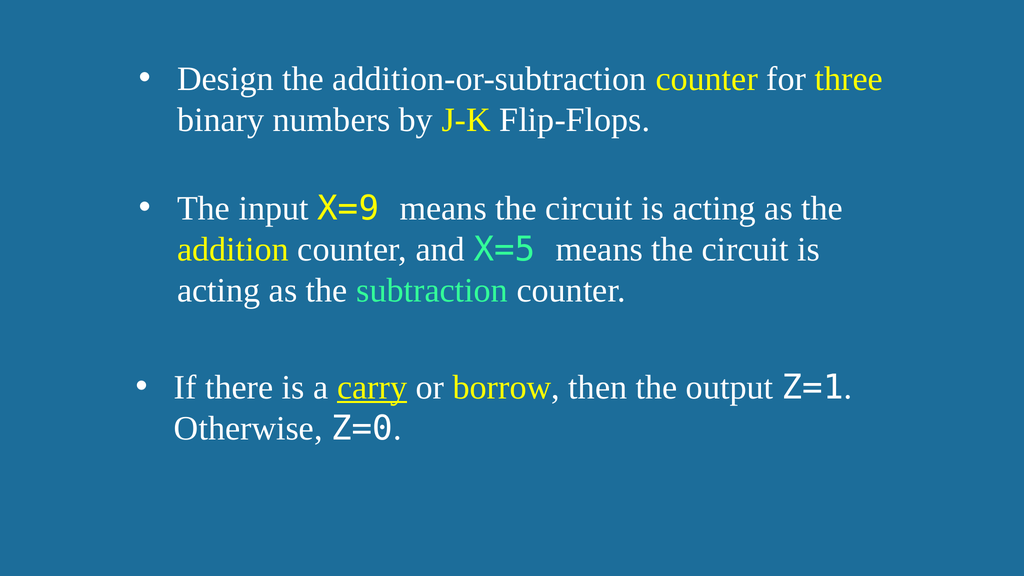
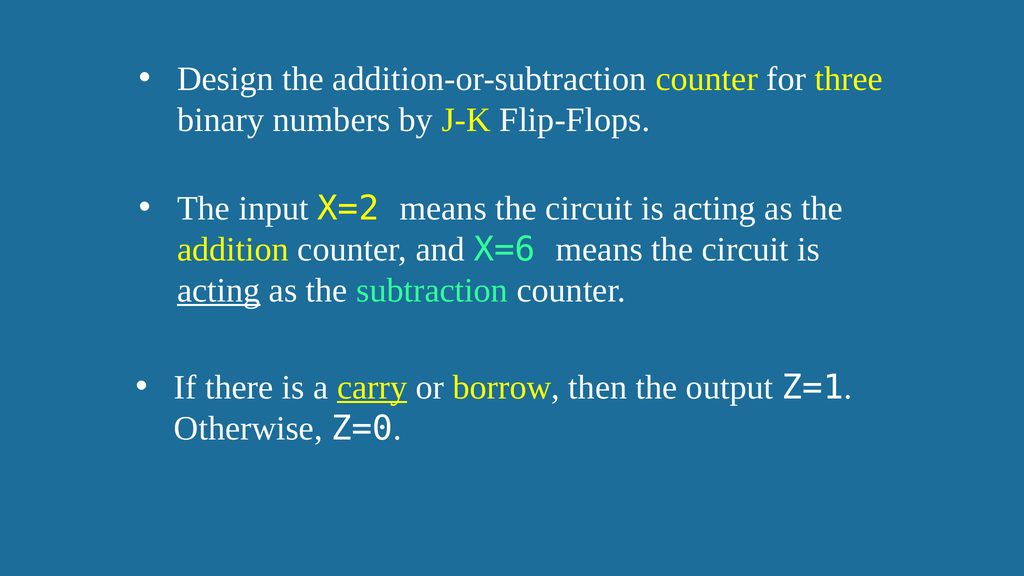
X=9: X=9 -> X=2
X=5: X=5 -> X=6
acting at (219, 290) underline: none -> present
